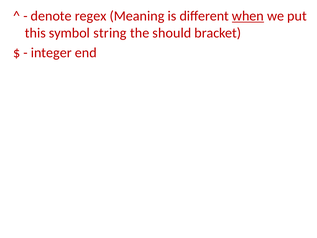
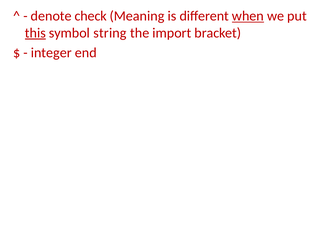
regex: regex -> check
this underline: none -> present
should: should -> import
